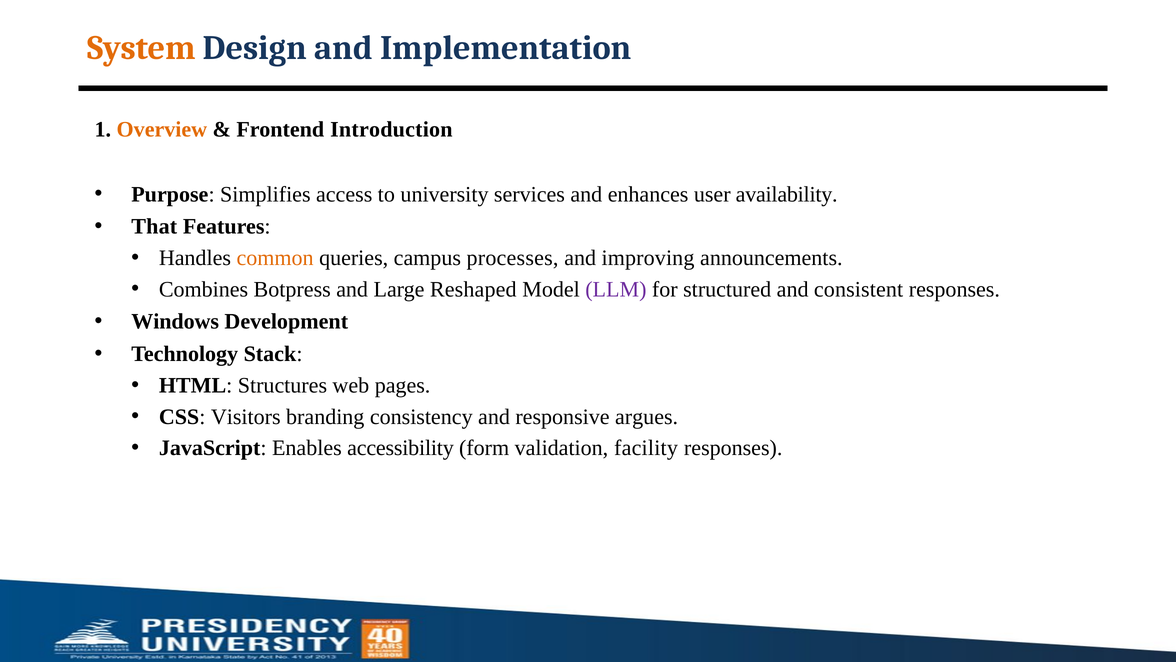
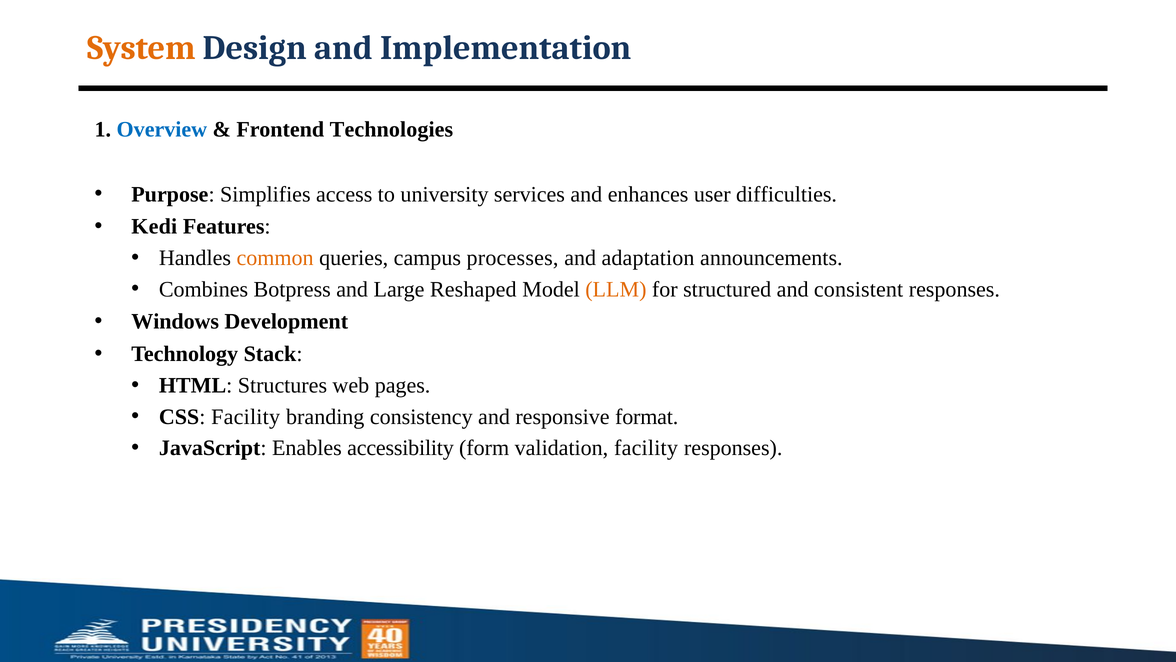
Overview colour: orange -> blue
Introduction: Introduction -> Technologies
availability: availability -> difficulties
That: That -> Kedi
improving: improving -> adaptation
LLM colour: purple -> orange
CSS Visitors: Visitors -> Facility
argues: argues -> format
